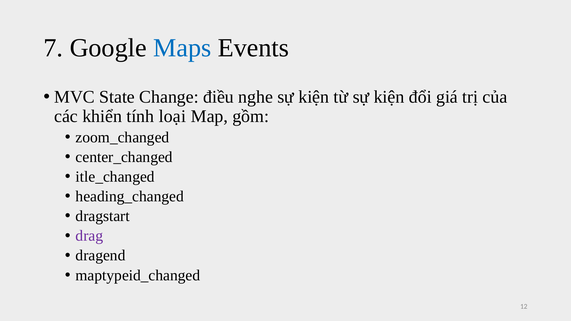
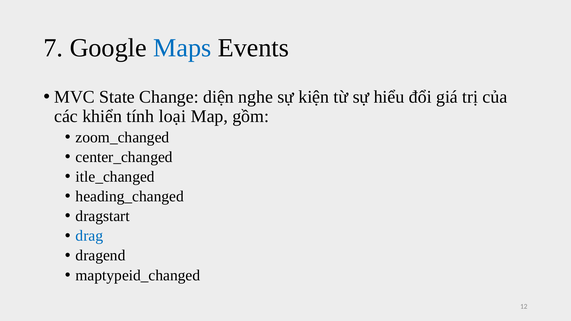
điều: điều -> diện
từ sự kiện: kiện -> hiểu
drag colour: purple -> blue
